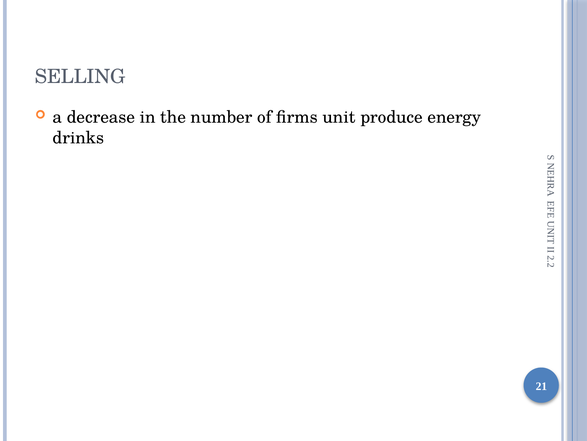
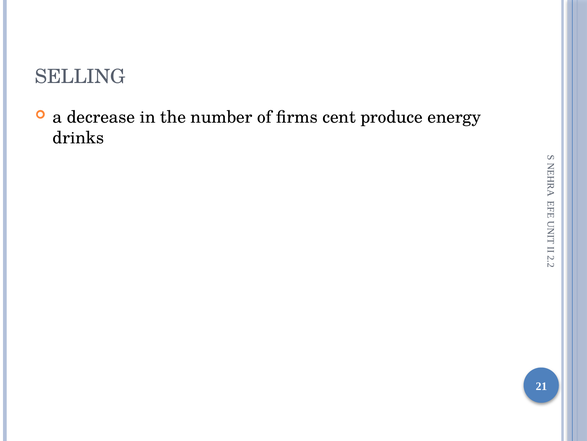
unit: unit -> cent
